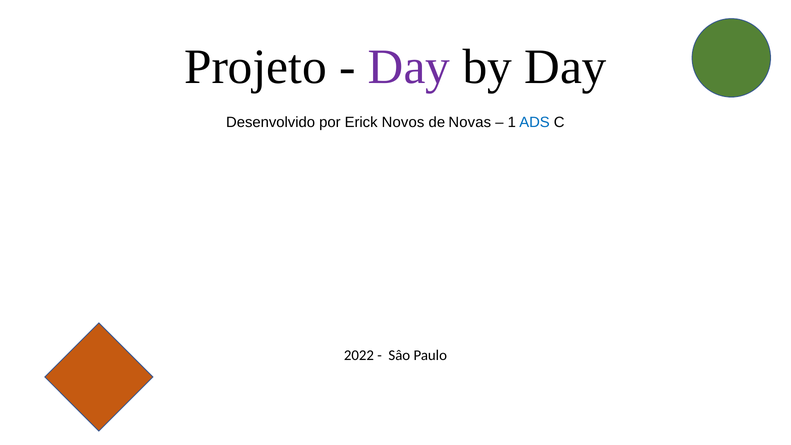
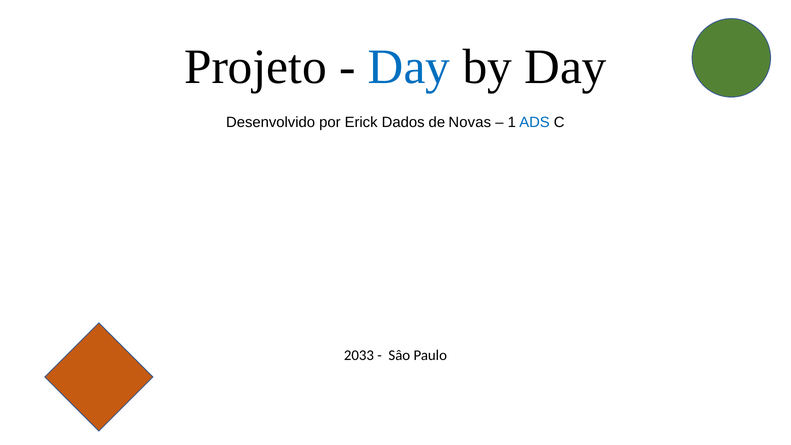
Day at (409, 67) colour: purple -> blue
Novos: Novos -> Dados
2022: 2022 -> 2033
